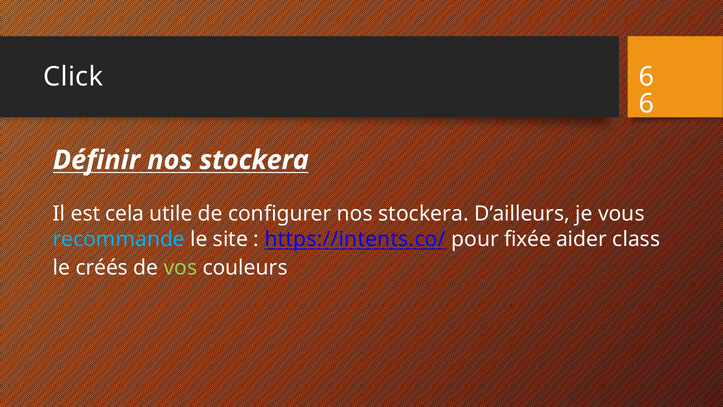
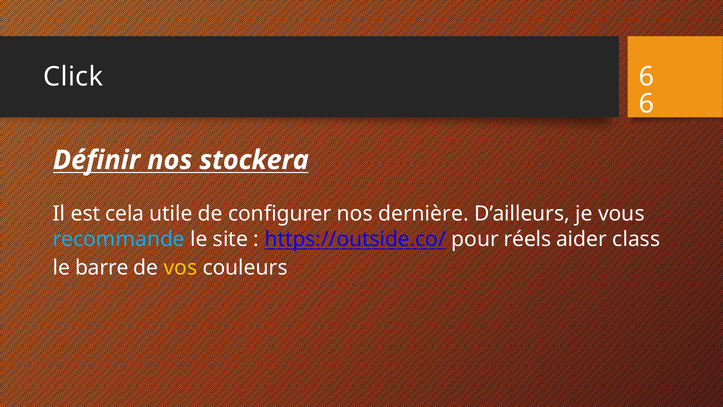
configurer nos stockera: stockera -> dernière
https://intents.co/: https://intents.co/ -> https://outside.co/
fixée: fixée -> réels
créés: créés -> barre
vos colour: light green -> yellow
